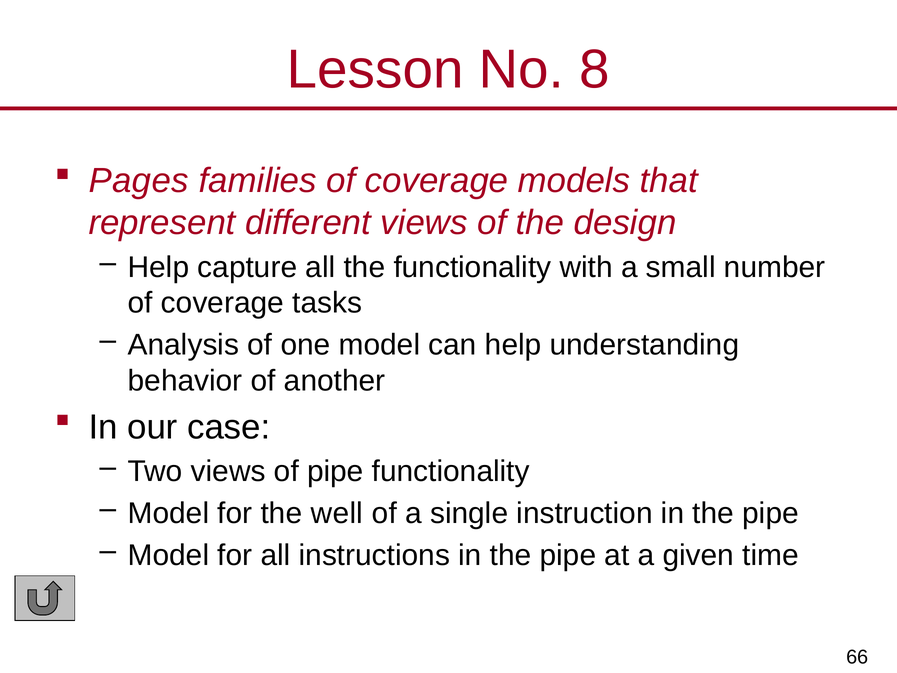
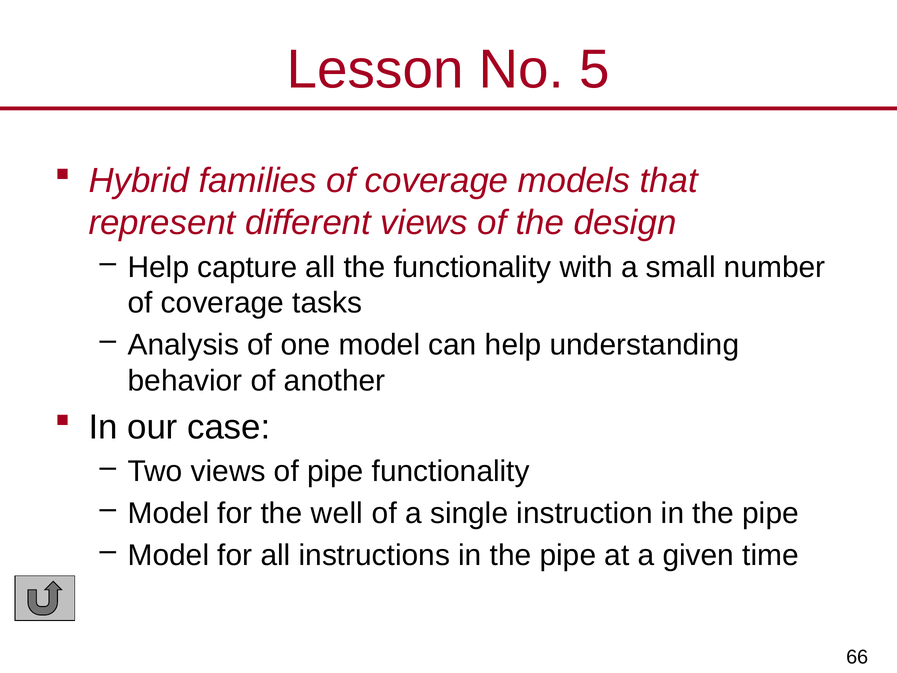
8: 8 -> 5
Pages: Pages -> Hybrid
